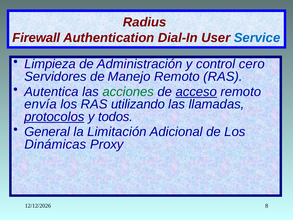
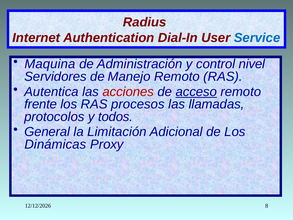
Firewall: Firewall -> Internet
Limpieza: Limpieza -> Maquina
cero: cero -> nivel
acciones colour: green -> red
envía: envía -> frente
utilizando: utilizando -> procesos
protocolos underline: present -> none
